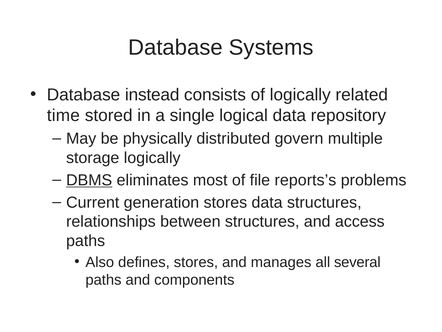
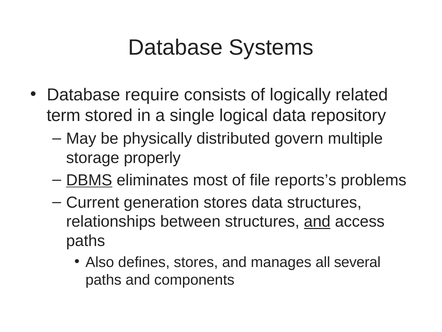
instead: instead -> require
time: time -> term
storage logically: logically -> properly
and at (317, 221) underline: none -> present
